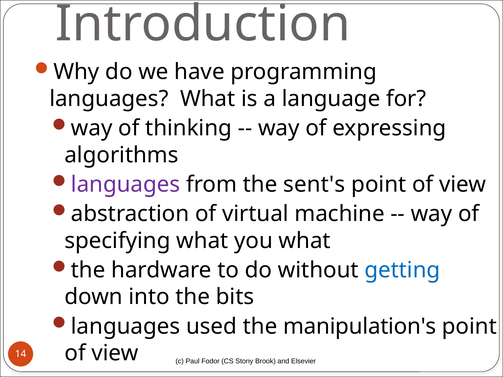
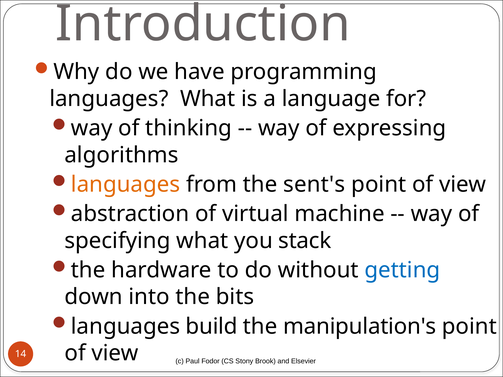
languages at (126, 185) colour: purple -> orange
you what: what -> stack
used: used -> build
